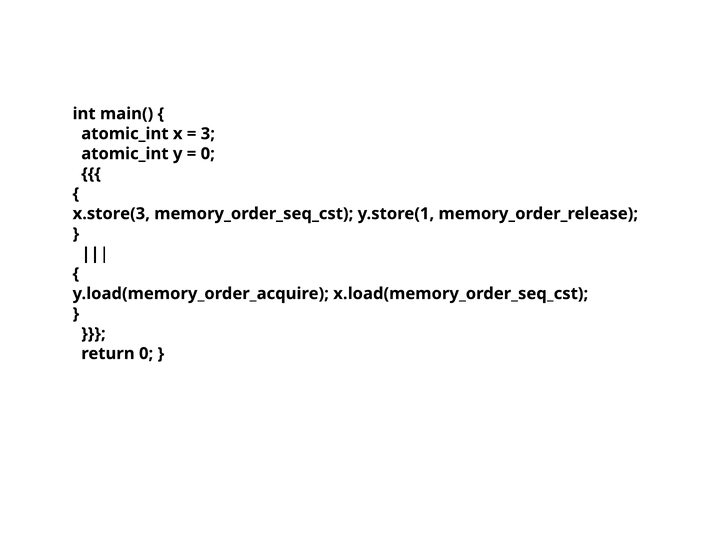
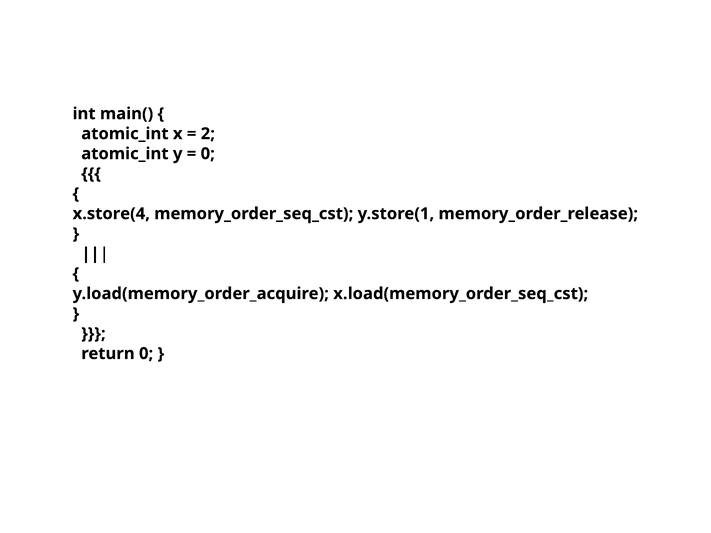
3: 3 -> 2
x.store(3: x.store(3 -> x.store(4
